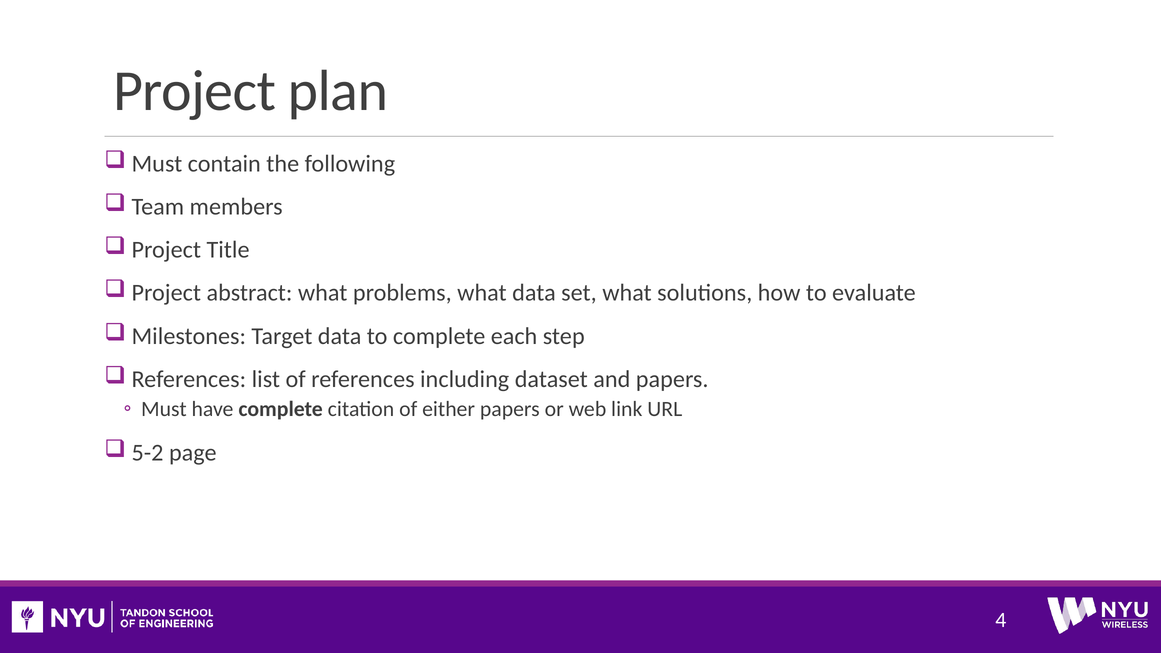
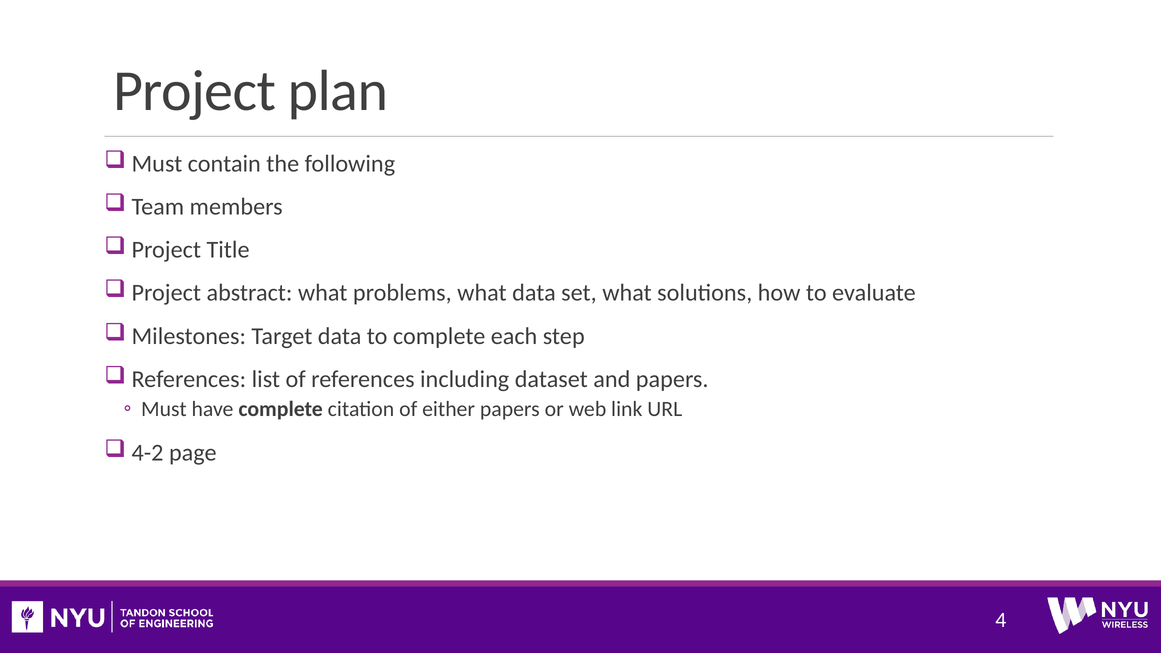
5-2: 5-2 -> 4-2
